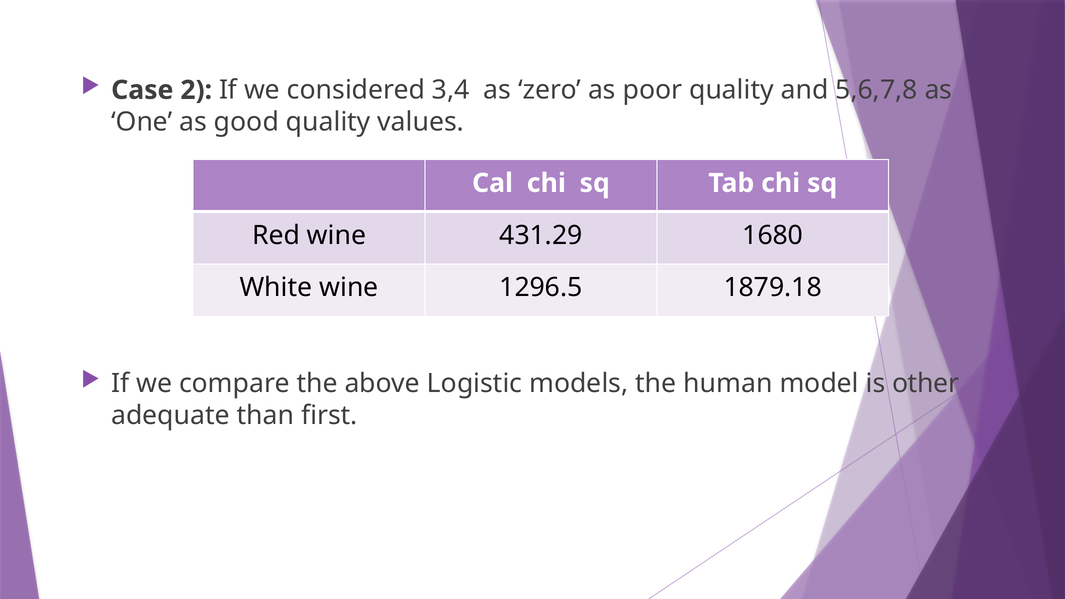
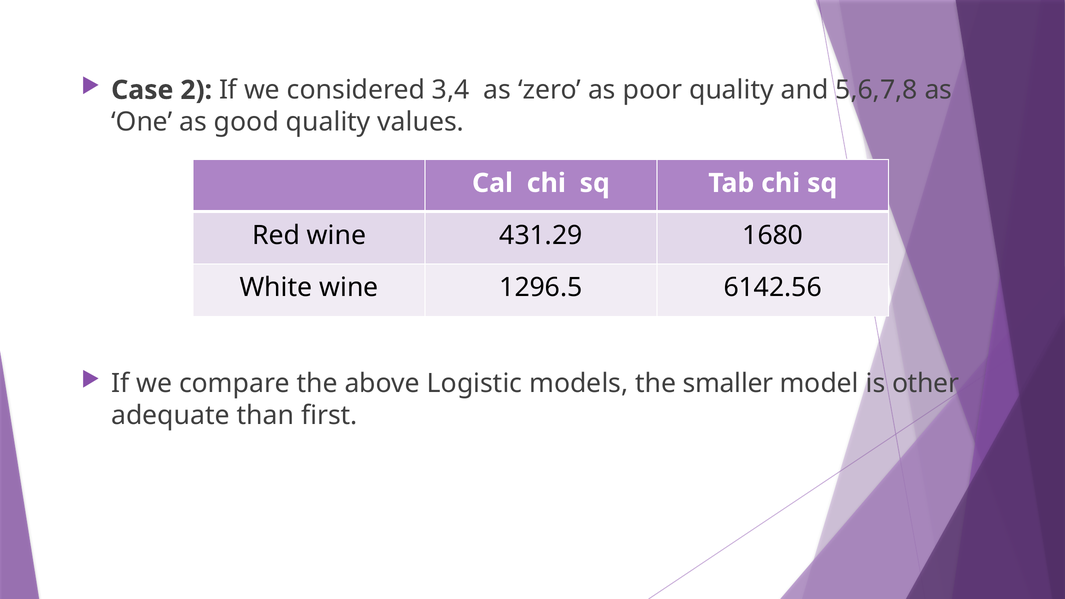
1879.18: 1879.18 -> 6142.56
human: human -> smaller
